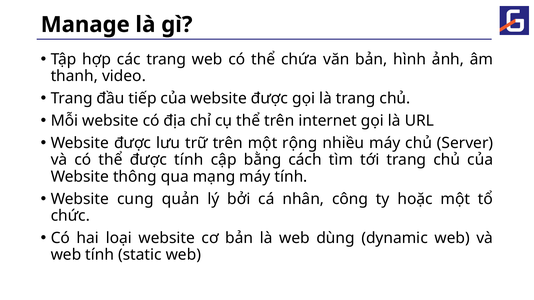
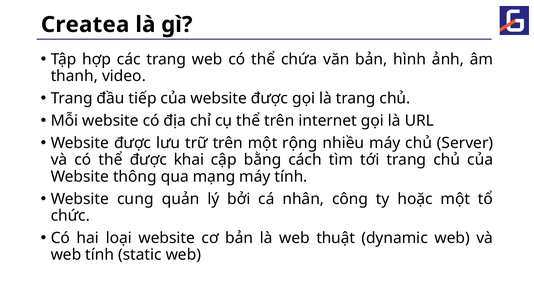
Manage: Manage -> Createa
được tính: tính -> khai
dùng: dùng -> thuật
